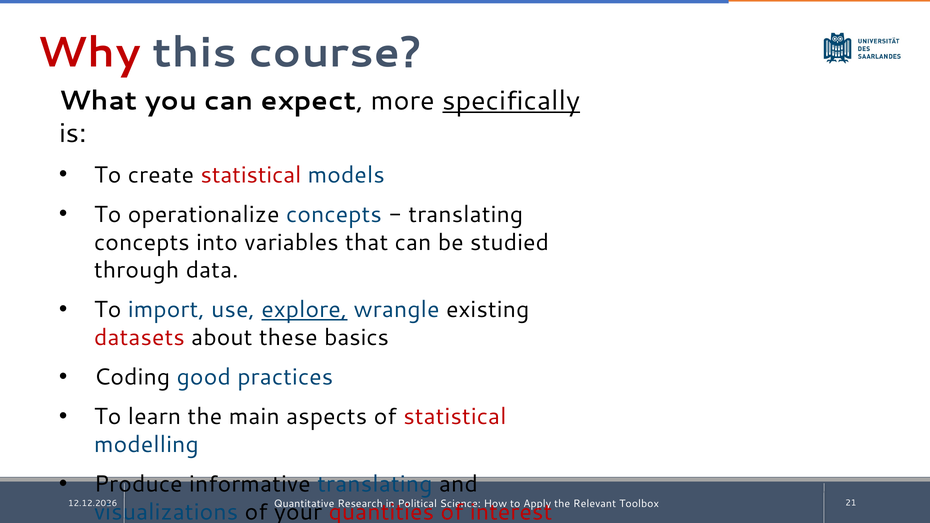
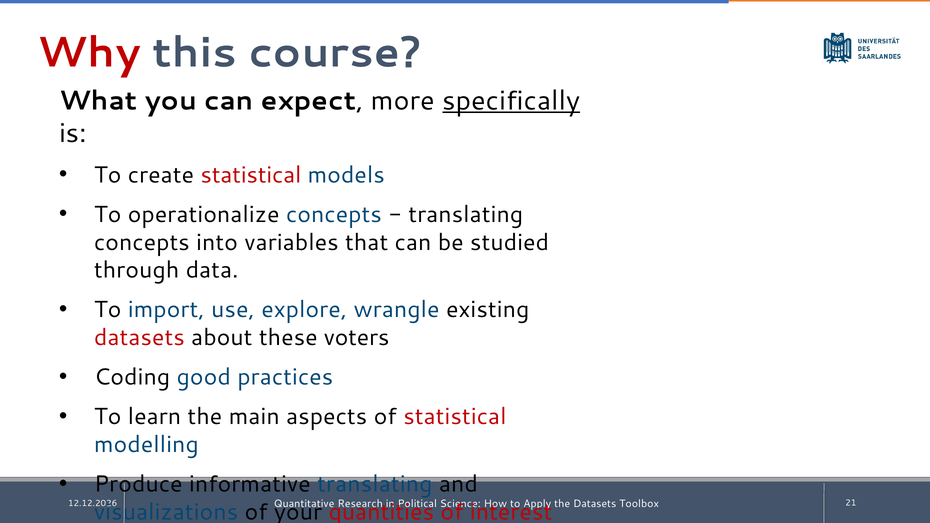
explore underline: present -> none
basics: basics -> voters
the Relevant: Relevant -> Datasets
